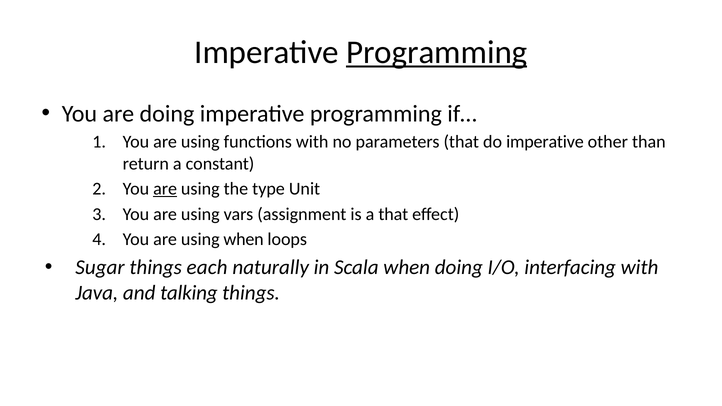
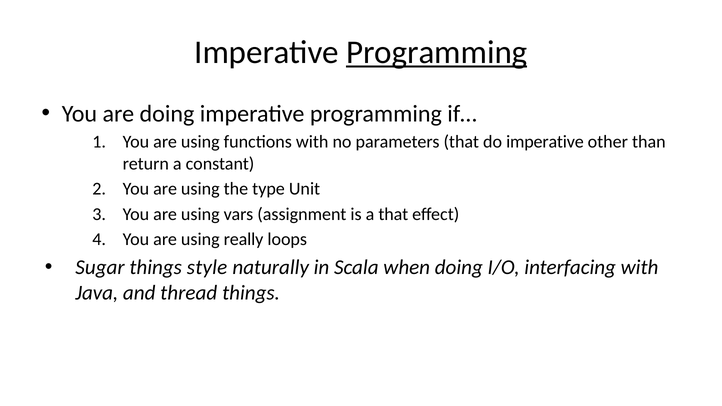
are at (165, 189) underline: present -> none
using when: when -> really
each: each -> style
talking: talking -> thread
